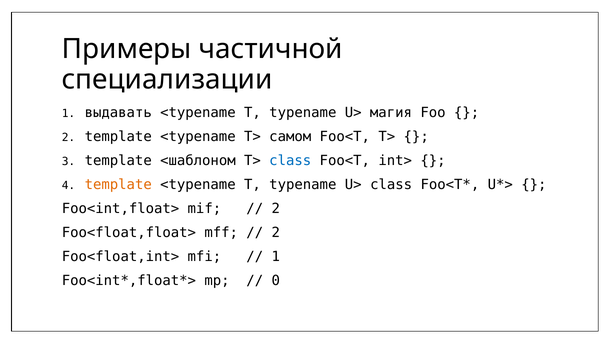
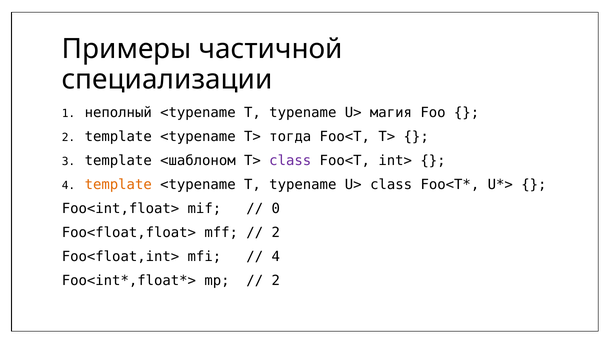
выдавать: выдавать -> неполный
самом: самом -> тогда
class at (290, 161) colour: blue -> purple
2 at (276, 209): 2 -> 0
1 at (276, 257): 1 -> 4
0 at (276, 281): 0 -> 2
